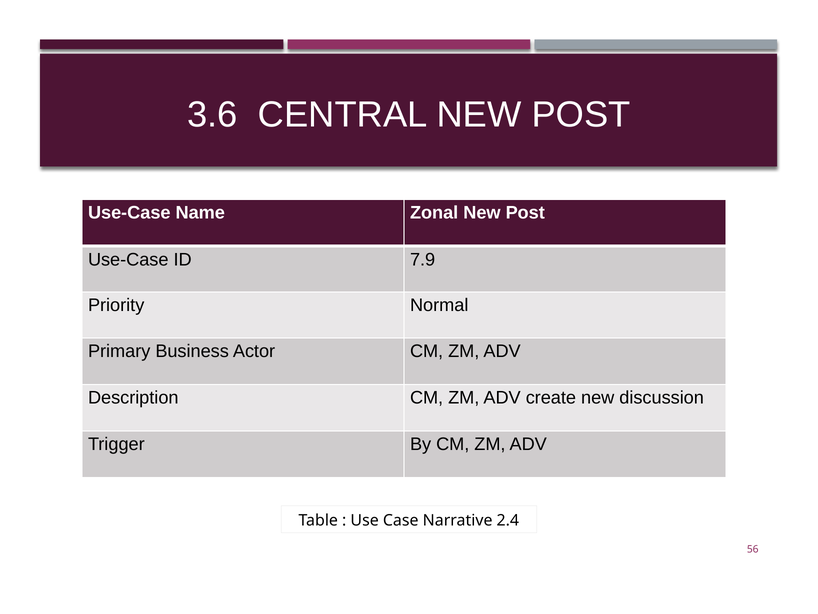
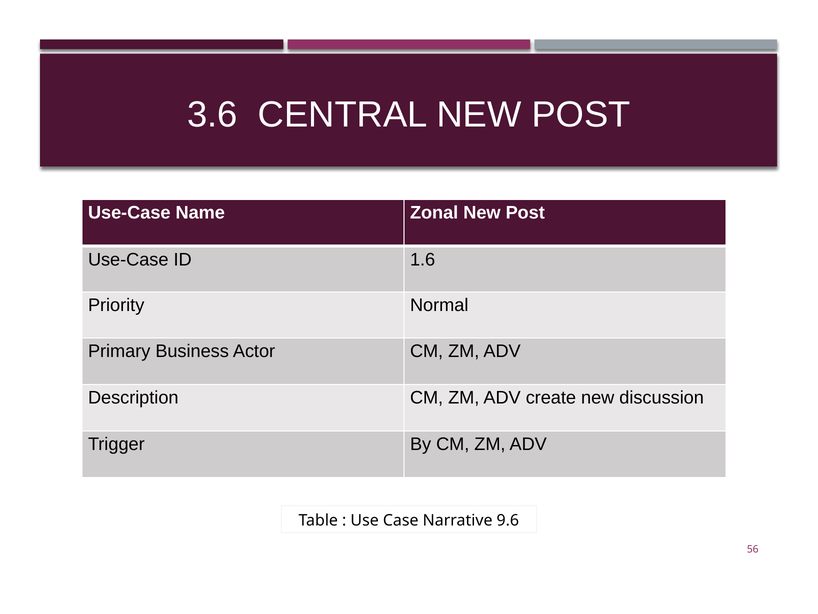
7.9: 7.9 -> 1.6
2.4: 2.4 -> 9.6
